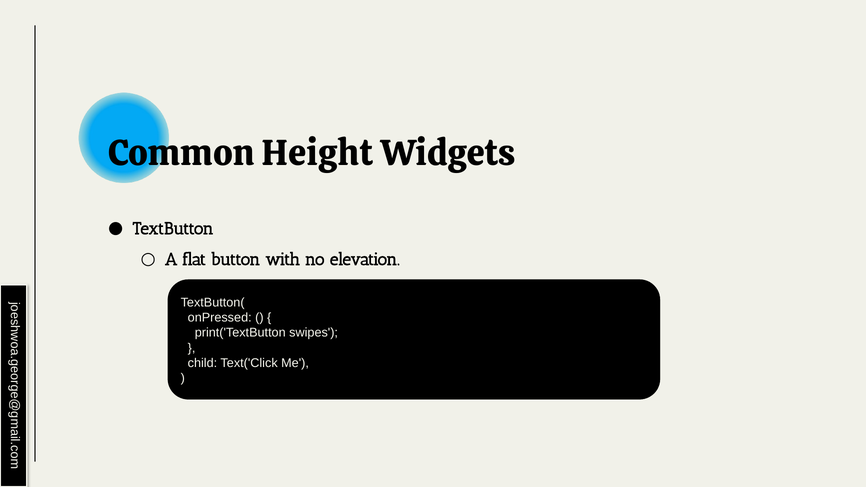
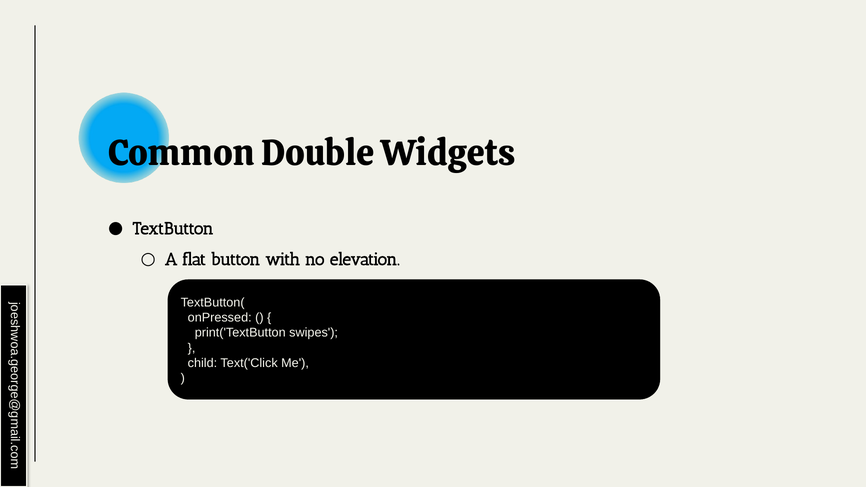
Height: Height -> Double
